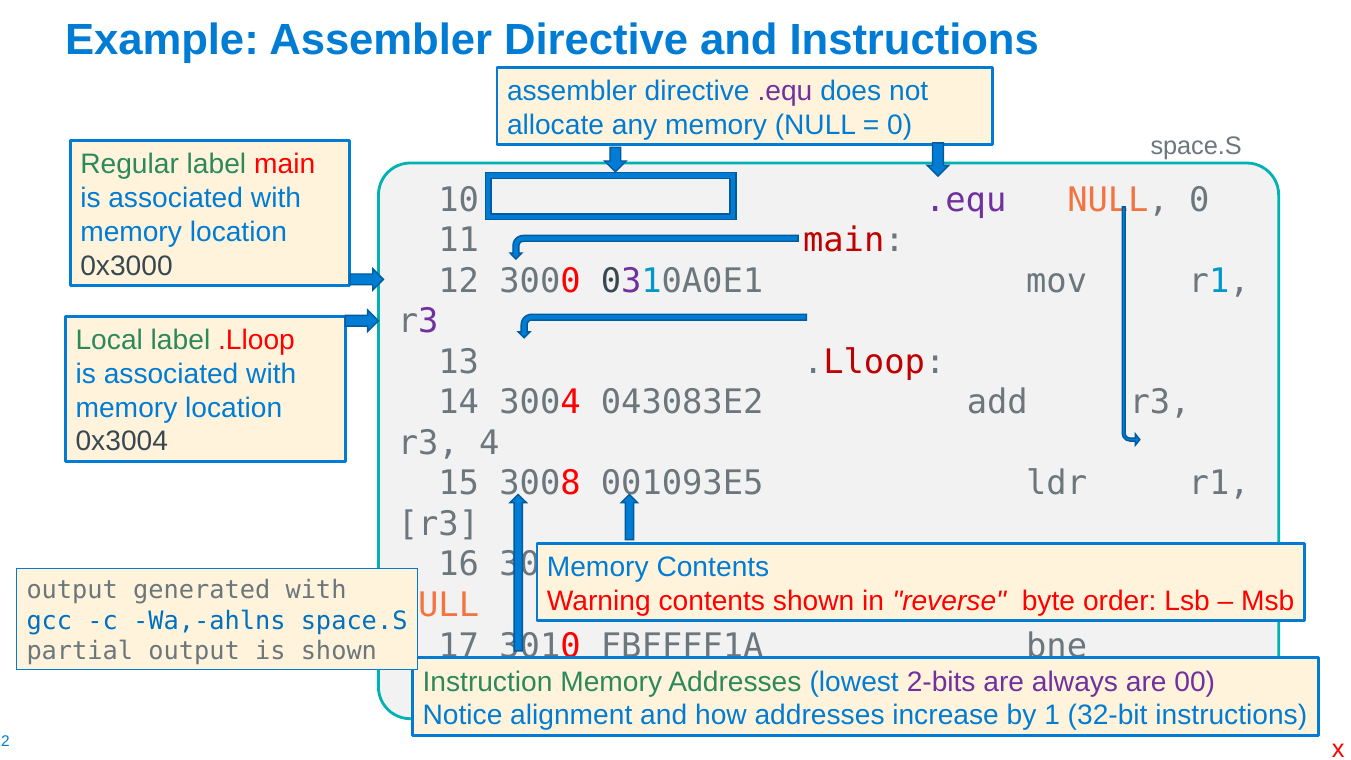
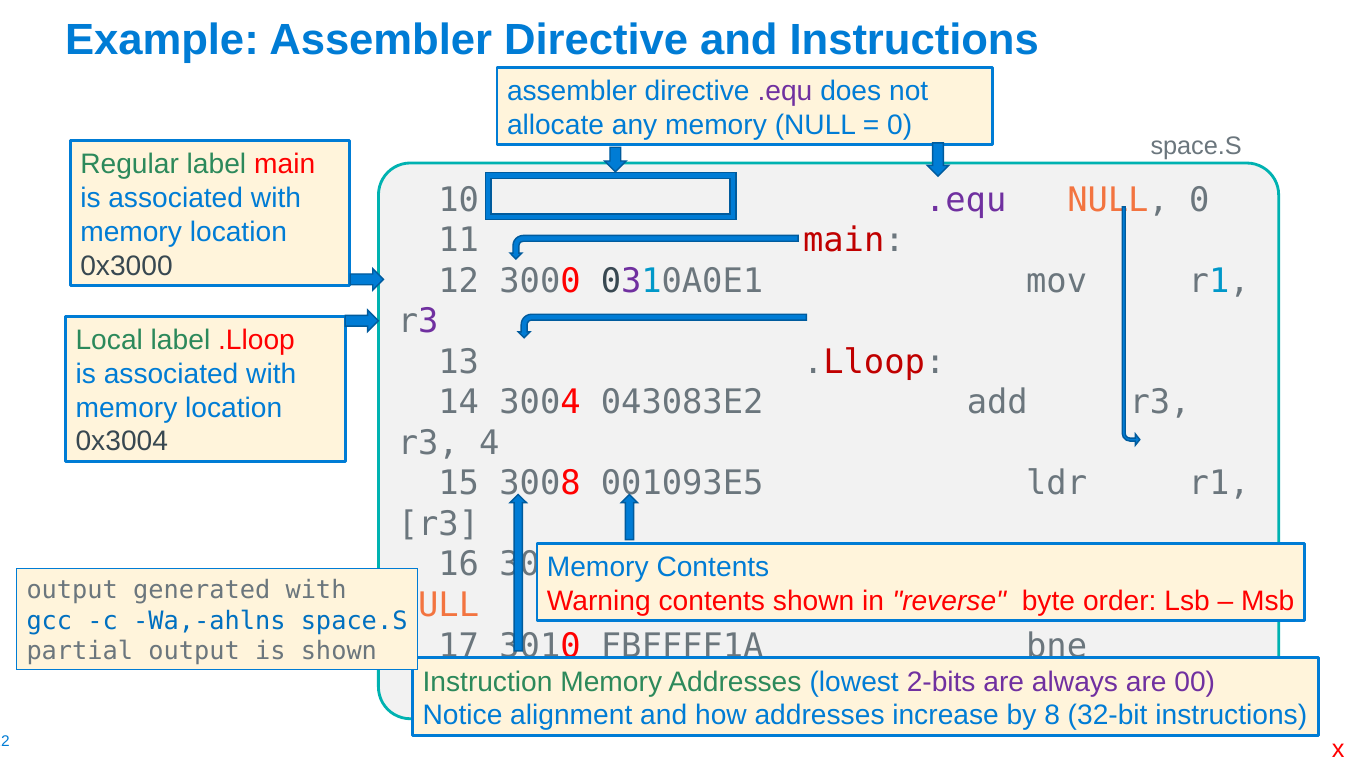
1: 1 -> 8
